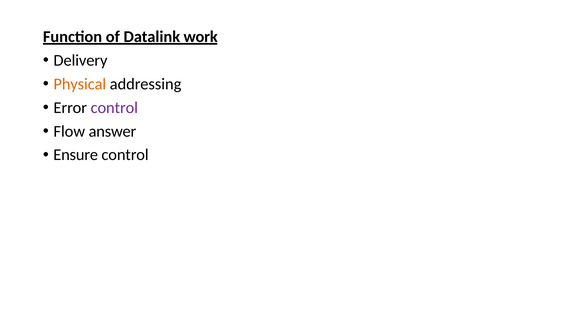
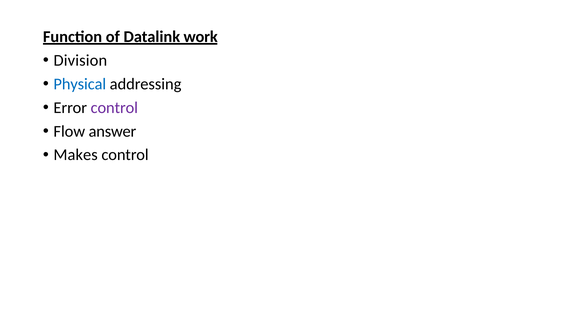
Delivery: Delivery -> Division
Physical colour: orange -> blue
Ensure: Ensure -> Makes
